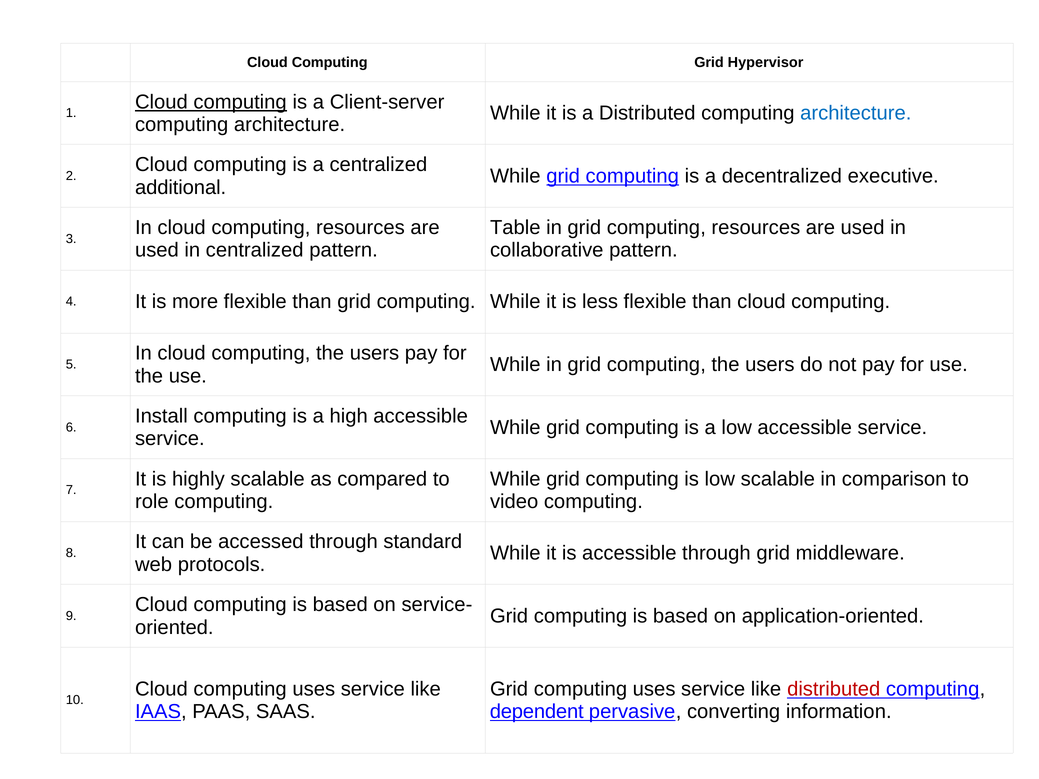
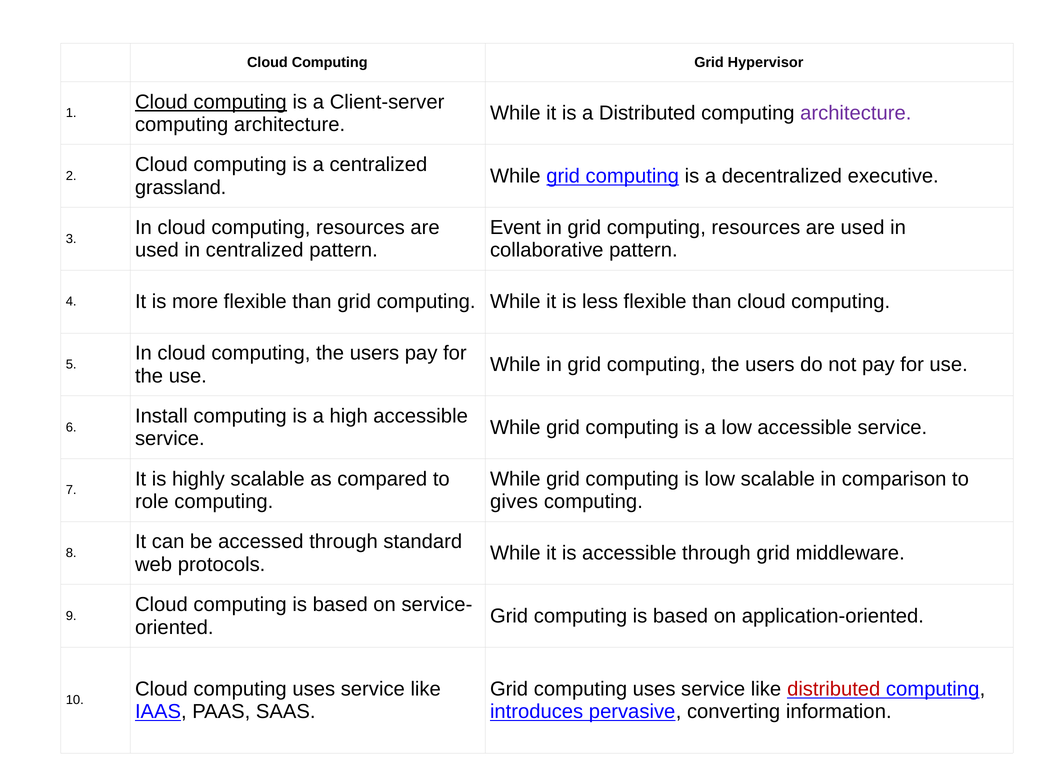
architecture at (856, 113) colour: blue -> purple
additional: additional -> grassland
Table: Table -> Event
video: video -> gives
dependent: dependent -> introduces
